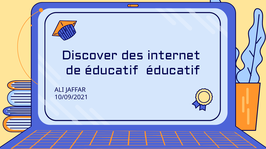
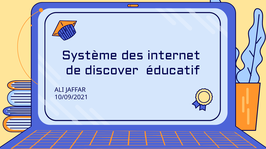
Discover: Discover -> Système
de éducatif: éducatif -> discover
